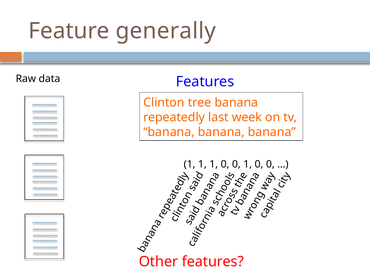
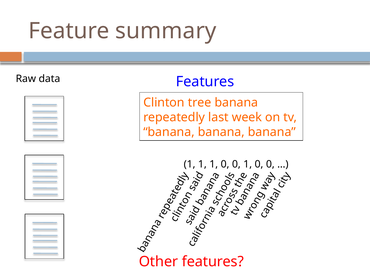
generally: generally -> summary
